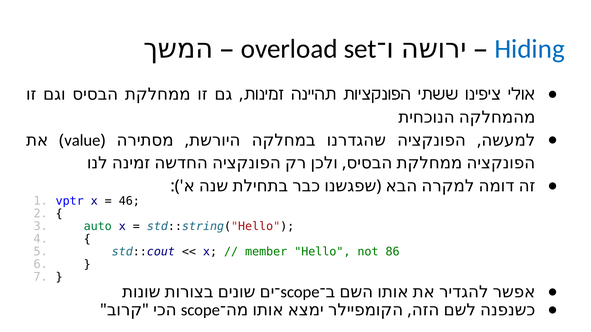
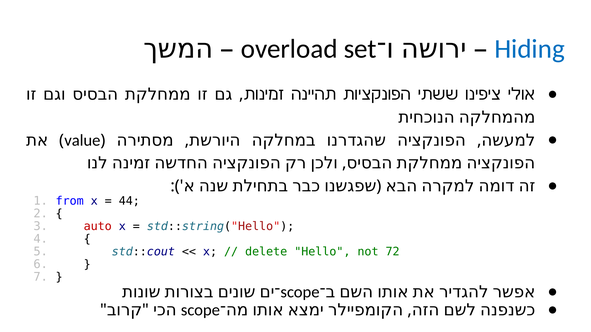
vptr: vptr -> from
46: 46 -> 44
auto colour: green -> red
member: member -> delete
86: 86 -> 72
